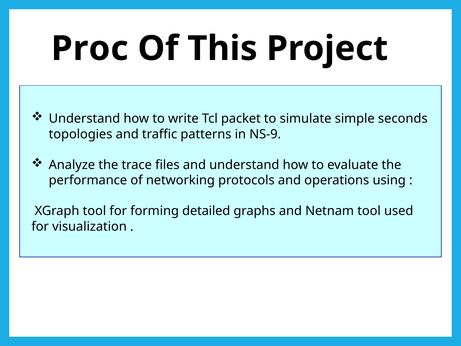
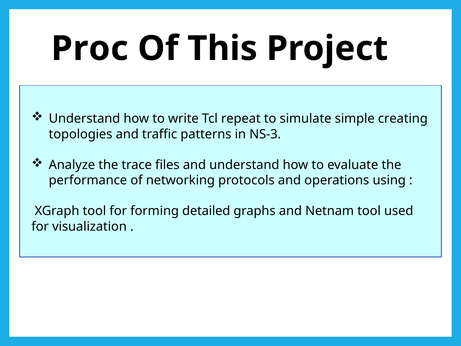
packet: packet -> repeat
seconds: seconds -> creating
NS-9: NS-9 -> NS-3
